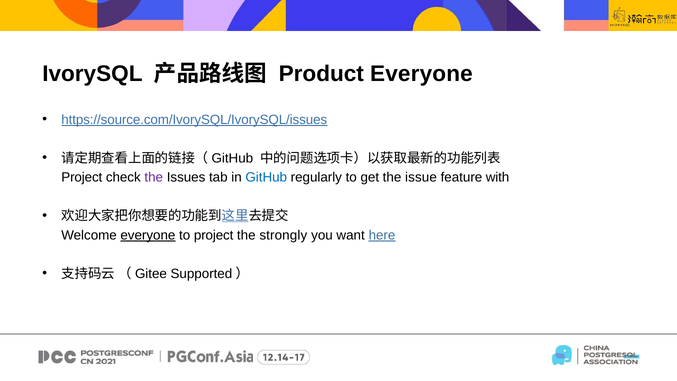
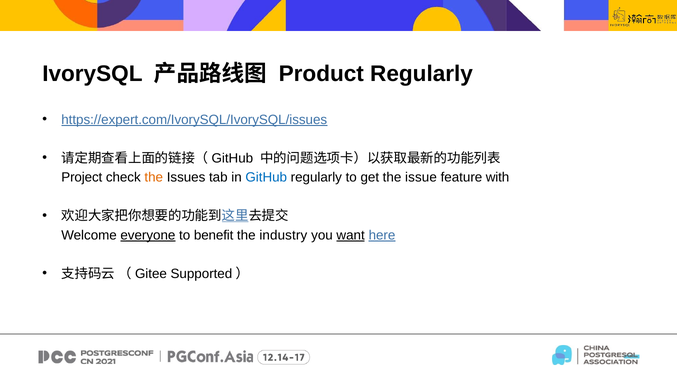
Product Everyone: Everyone -> Regularly
https://source.com/IvorySQL/IvorySQL/issues: https://source.com/IvorySQL/IvorySQL/issues -> https://expert.com/IvorySQL/IvorySQL/issues
the at (154, 177) colour: purple -> orange
to project: project -> benefit
strongly: strongly -> industry
want underline: none -> present
